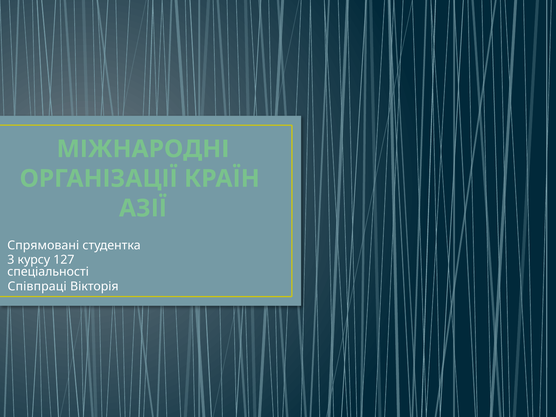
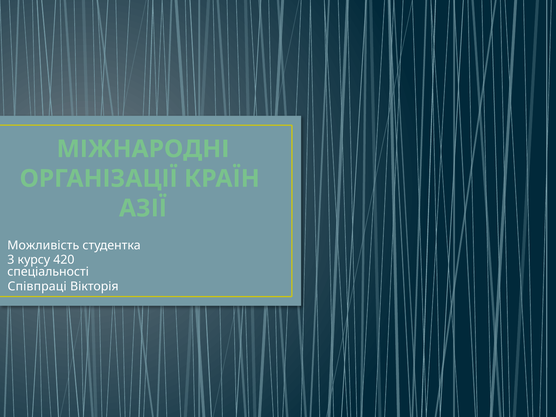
Спрямовані: Спрямовані -> Можливість
127: 127 -> 420
